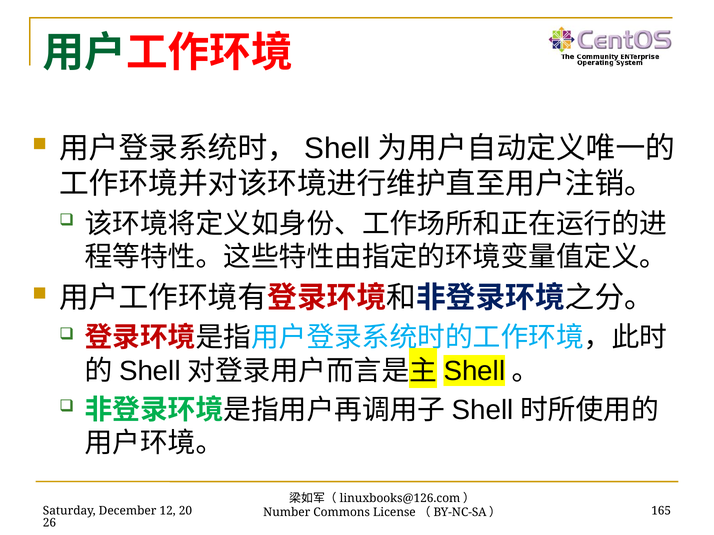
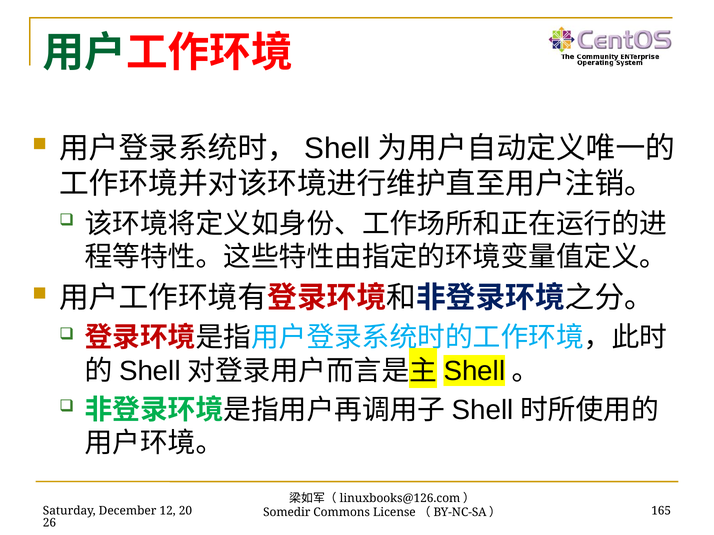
Number: Number -> Somedir
